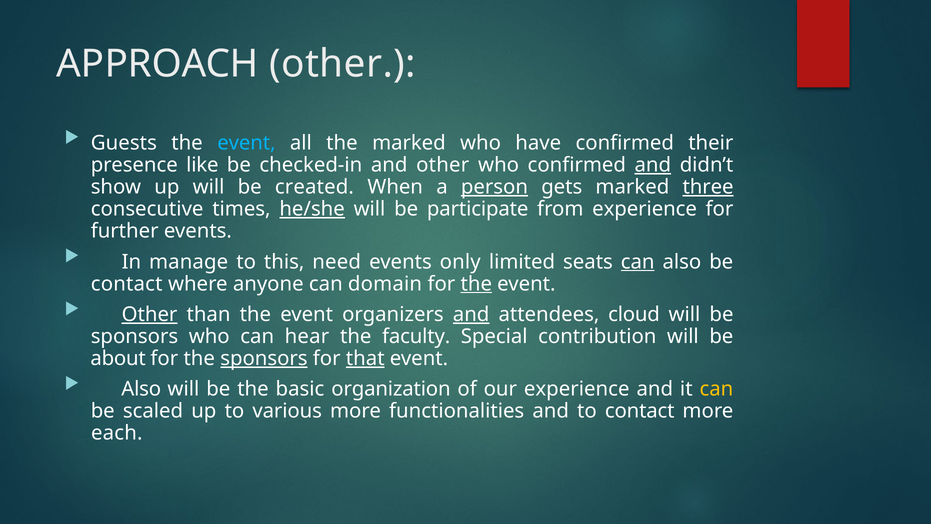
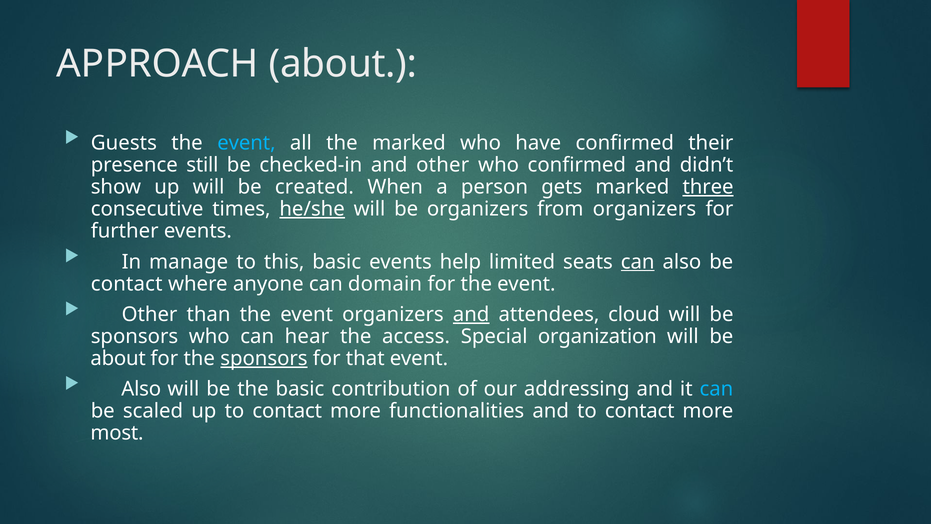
APPROACH other: other -> about
like: like -> still
and at (653, 165) underline: present -> none
person underline: present -> none
be participate: participate -> organizers
from experience: experience -> organizers
this need: need -> basic
only: only -> help
the at (476, 284) underline: present -> none
Other at (150, 314) underline: present -> none
faculty: faculty -> access
contribution: contribution -> organization
that underline: present -> none
organization: organization -> contribution
our experience: experience -> addressing
can at (716, 389) colour: yellow -> light blue
up to various: various -> contact
each: each -> most
